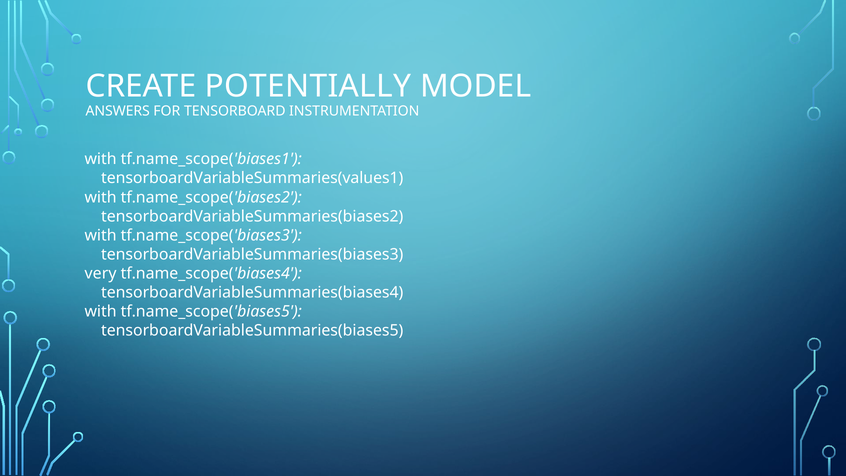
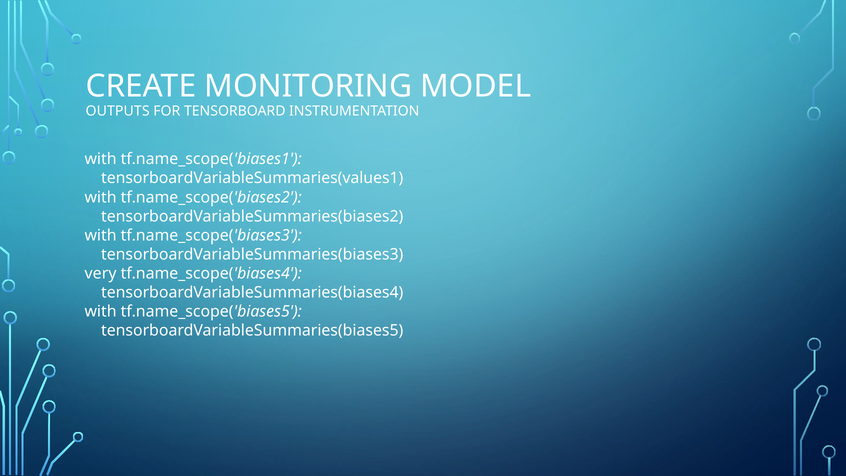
POTENTIALLY: POTENTIALLY -> MONITORING
ANSWERS: ANSWERS -> OUTPUTS
